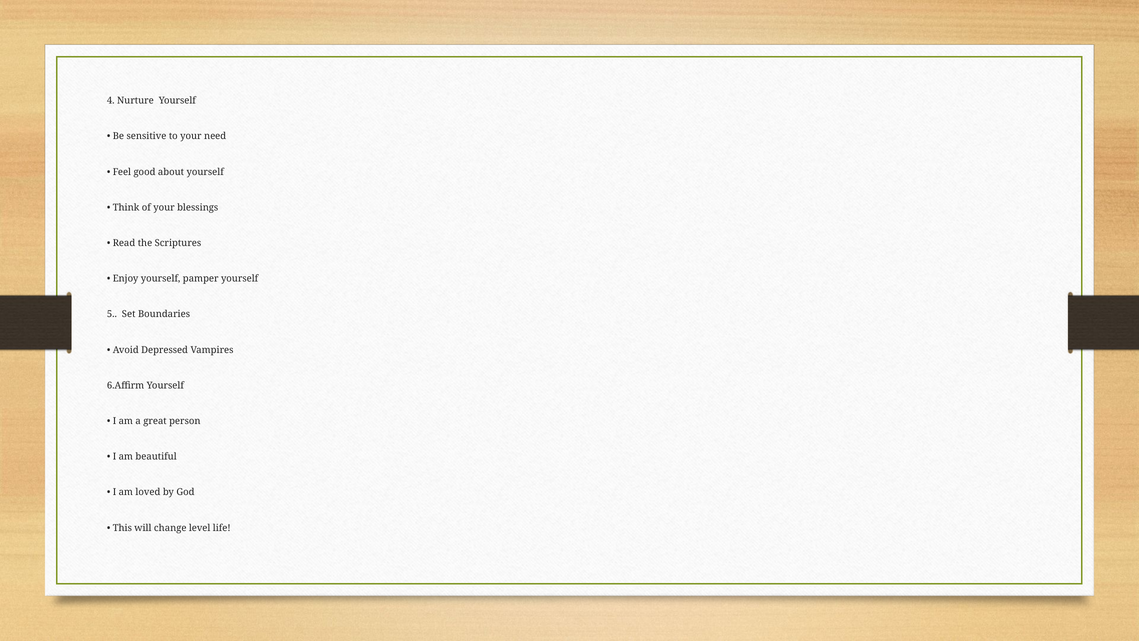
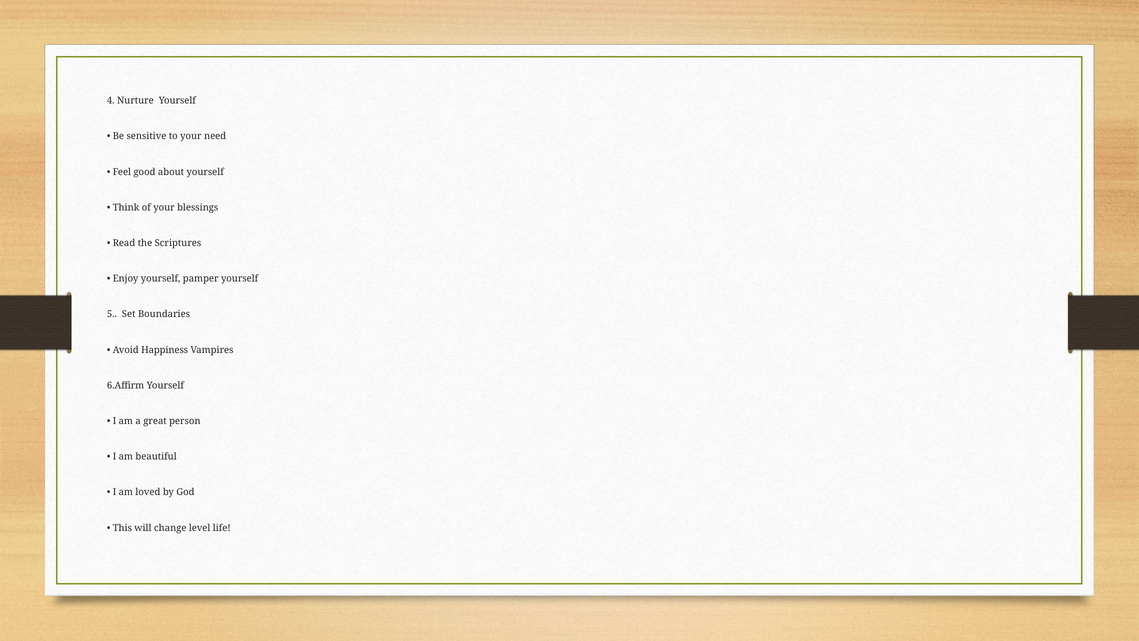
Depressed: Depressed -> Happiness
